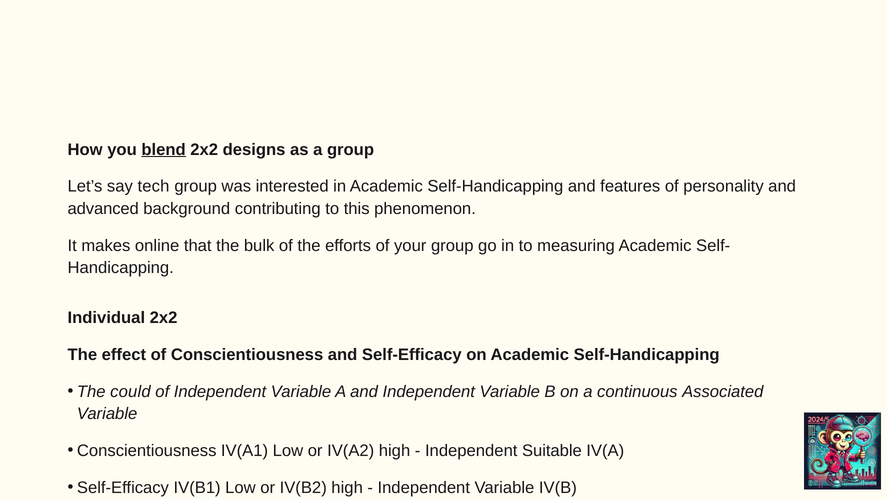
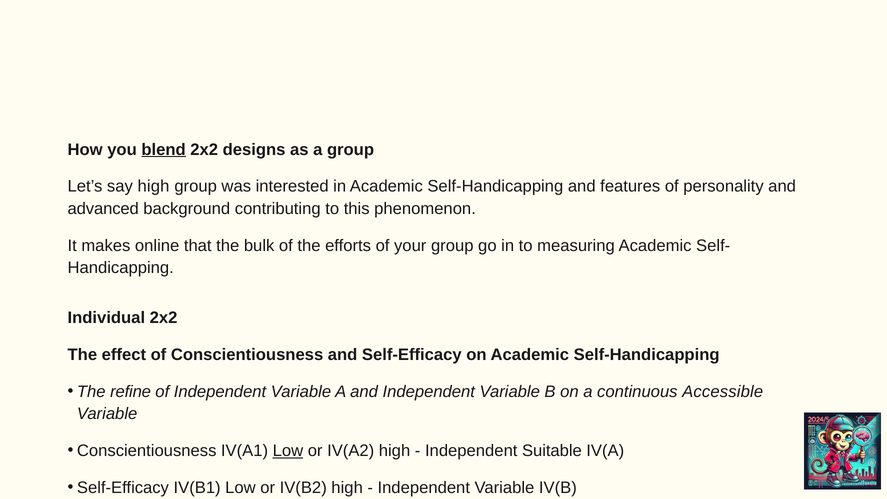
say tech: tech -> high
The could: could -> refine
Associated: Associated -> Accessible
Low at (288, 451) underline: none -> present
